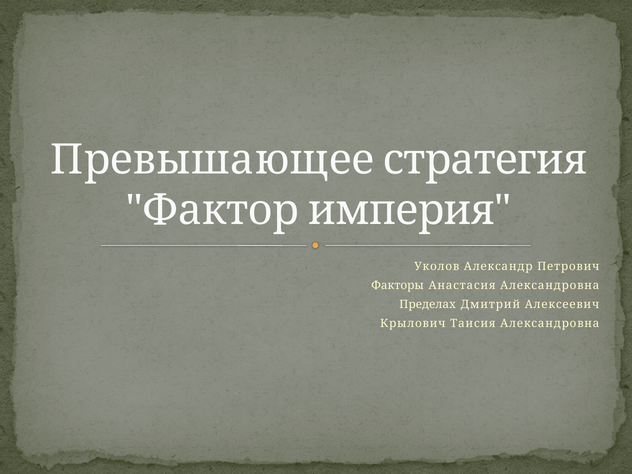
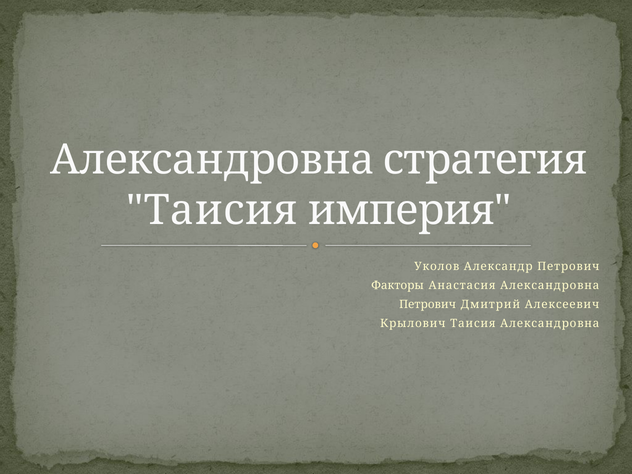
Превышающее at (212, 160): Превышающее -> Александровна
Фактор at (212, 211): Фактор -> Таисия
Пределах at (428, 304): Пределах -> Петрович
